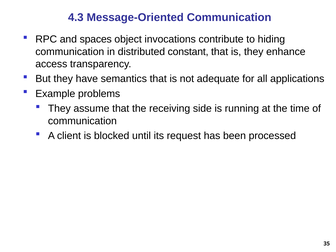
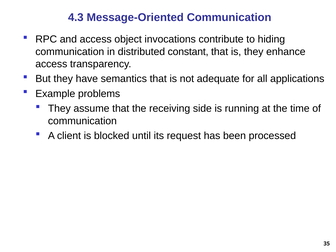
and spaces: spaces -> access
